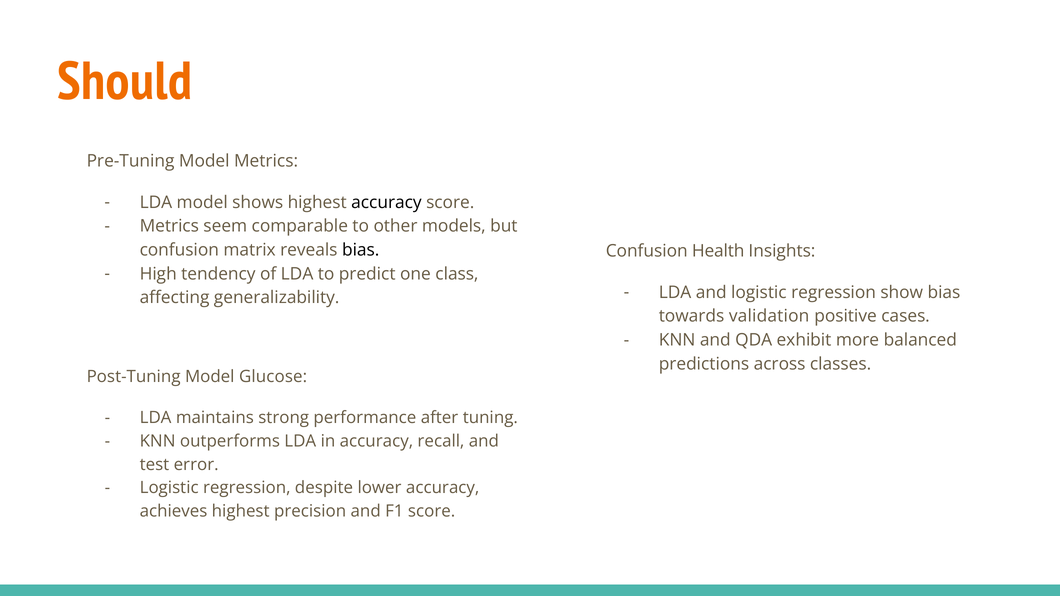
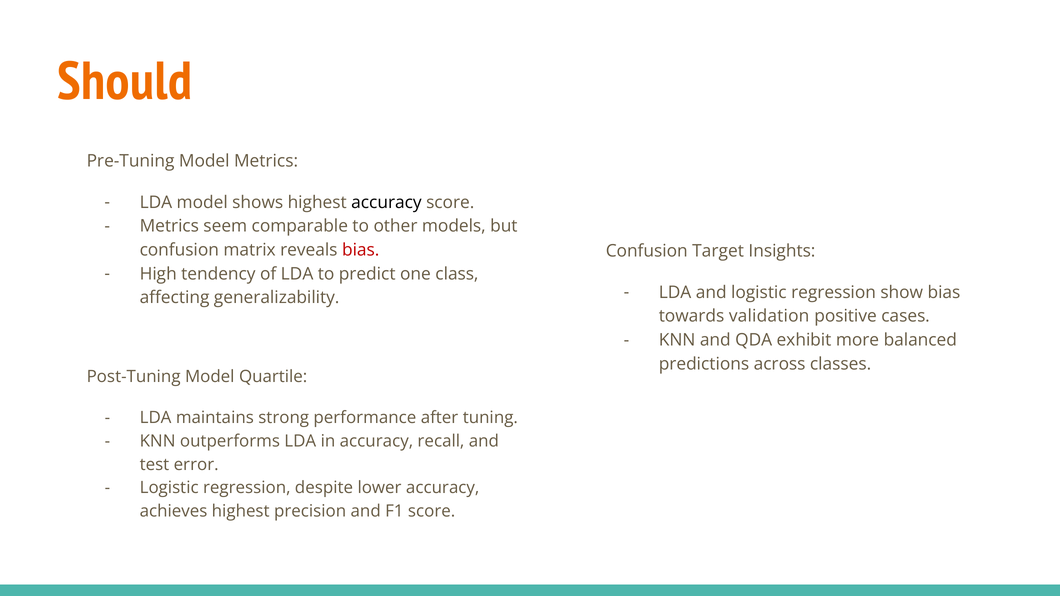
bias at (361, 250) colour: black -> red
Health: Health -> Target
Glucose: Glucose -> Quartile
